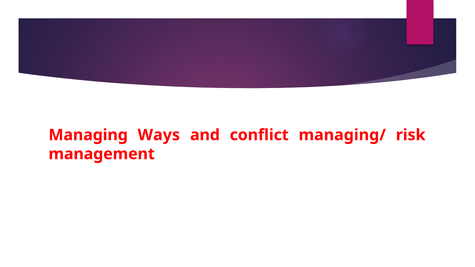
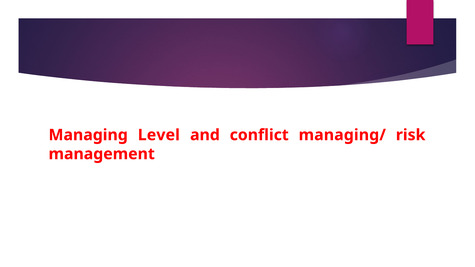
Ways: Ways -> Level
